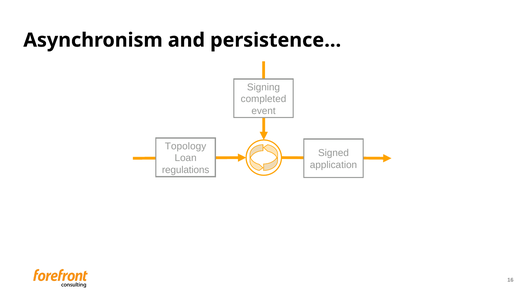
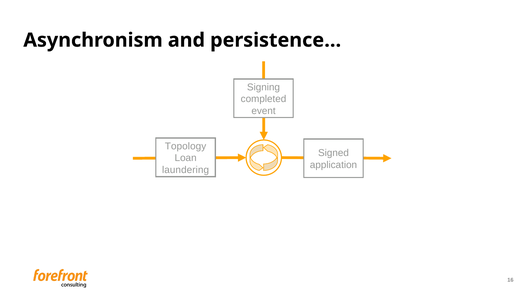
regulations: regulations -> laundering
